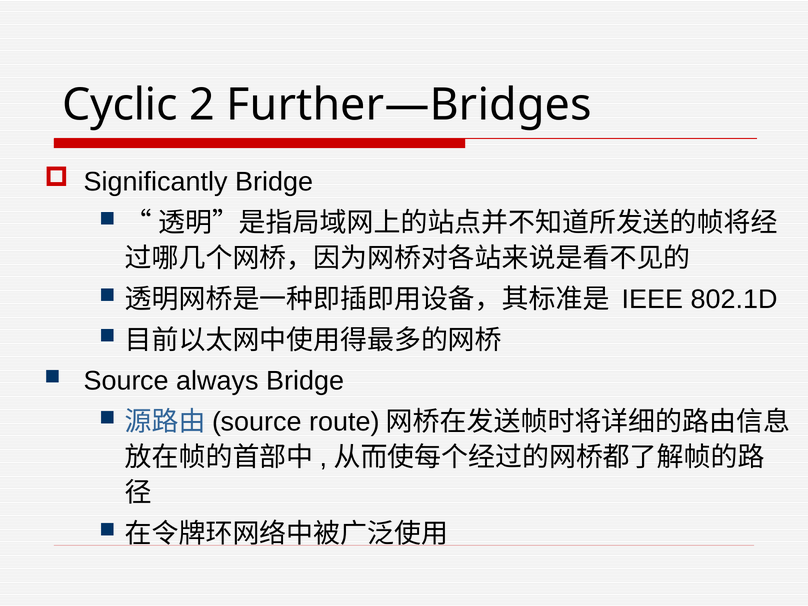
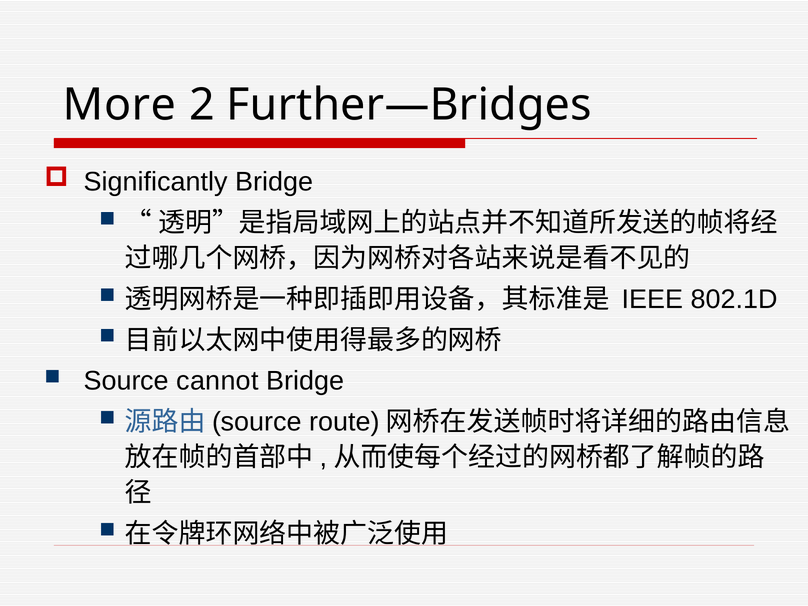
Cyclic: Cyclic -> More
always: always -> cannot
